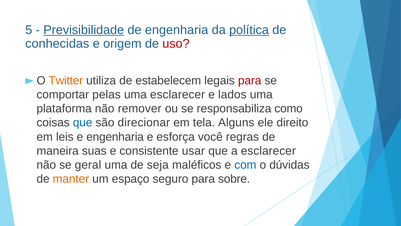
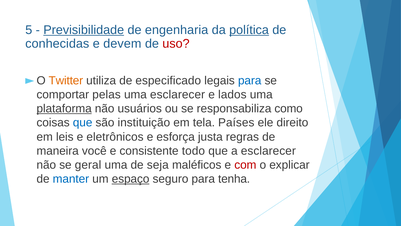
origem: origem -> devem
estabelecem: estabelecem -> especificado
para at (250, 80) colour: red -> blue
plataforma underline: none -> present
remover: remover -> usuários
direcionar: direcionar -> instituição
Alguns: Alguns -> Países
e engenharia: engenharia -> eletrônicos
você: você -> justa
suas: suas -> você
usar: usar -> todo
com colour: blue -> red
dúvidas: dúvidas -> explicar
manter colour: orange -> blue
espaço underline: none -> present
sobre: sobre -> tenha
